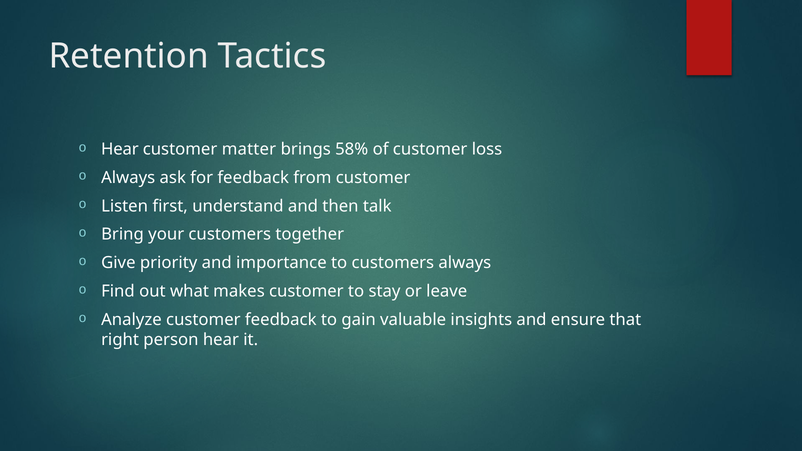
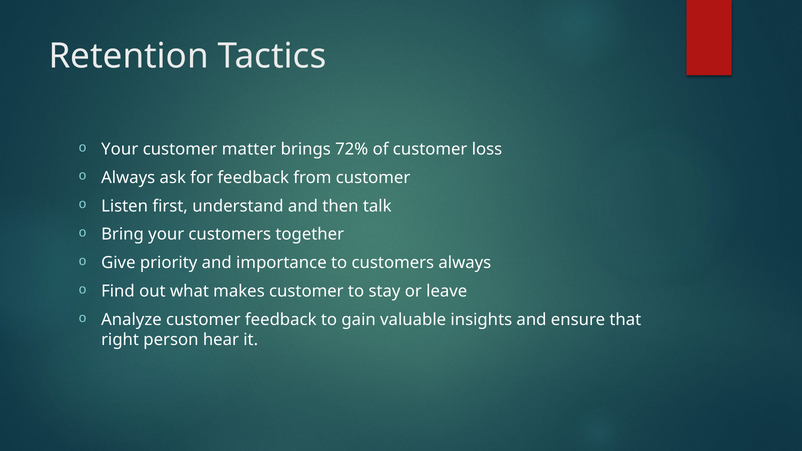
Hear at (120, 149): Hear -> Your
58%: 58% -> 72%
